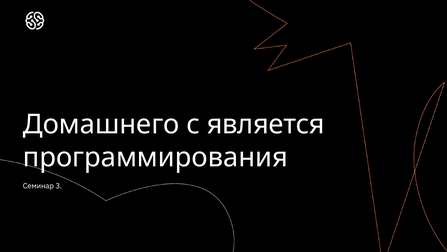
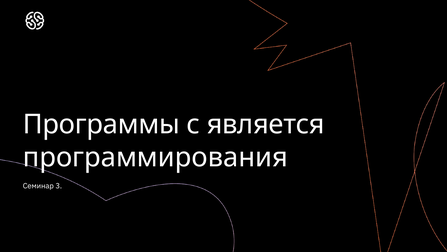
Домашнего: Домашнего -> Программы
